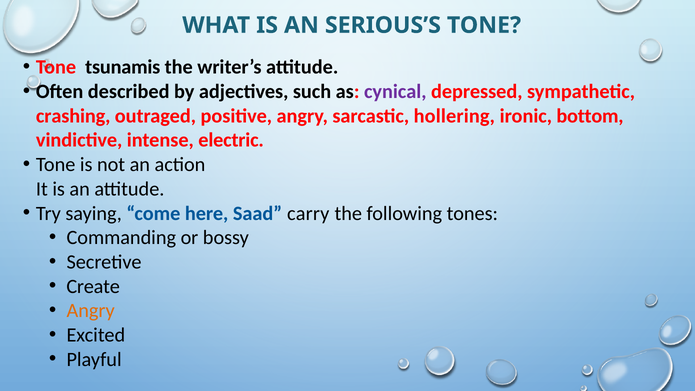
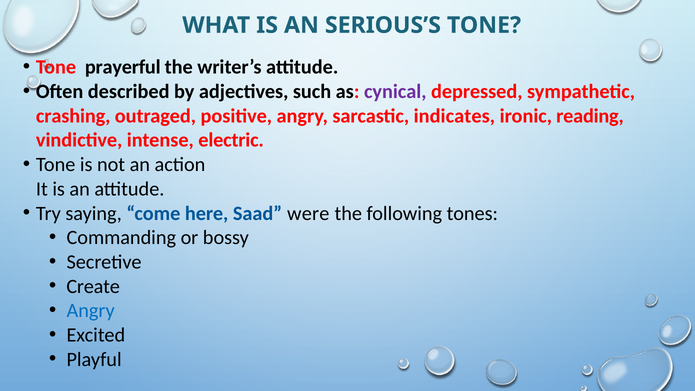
tsunamis: tsunamis -> prayerful
hollering: hollering -> indicates
bottom: bottom -> reading
carry: carry -> were
Angry at (91, 311) colour: orange -> blue
